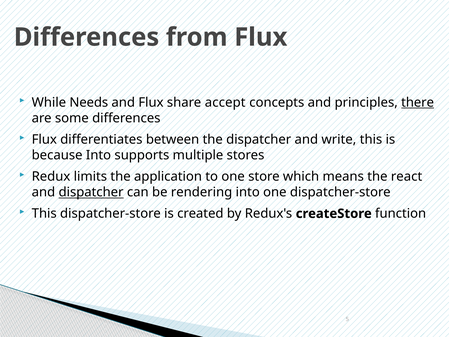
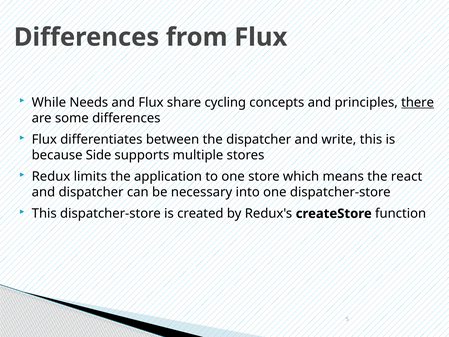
accept: accept -> cycling
because Into: Into -> Side
dispatcher at (91, 192) underline: present -> none
rendering: rendering -> necessary
